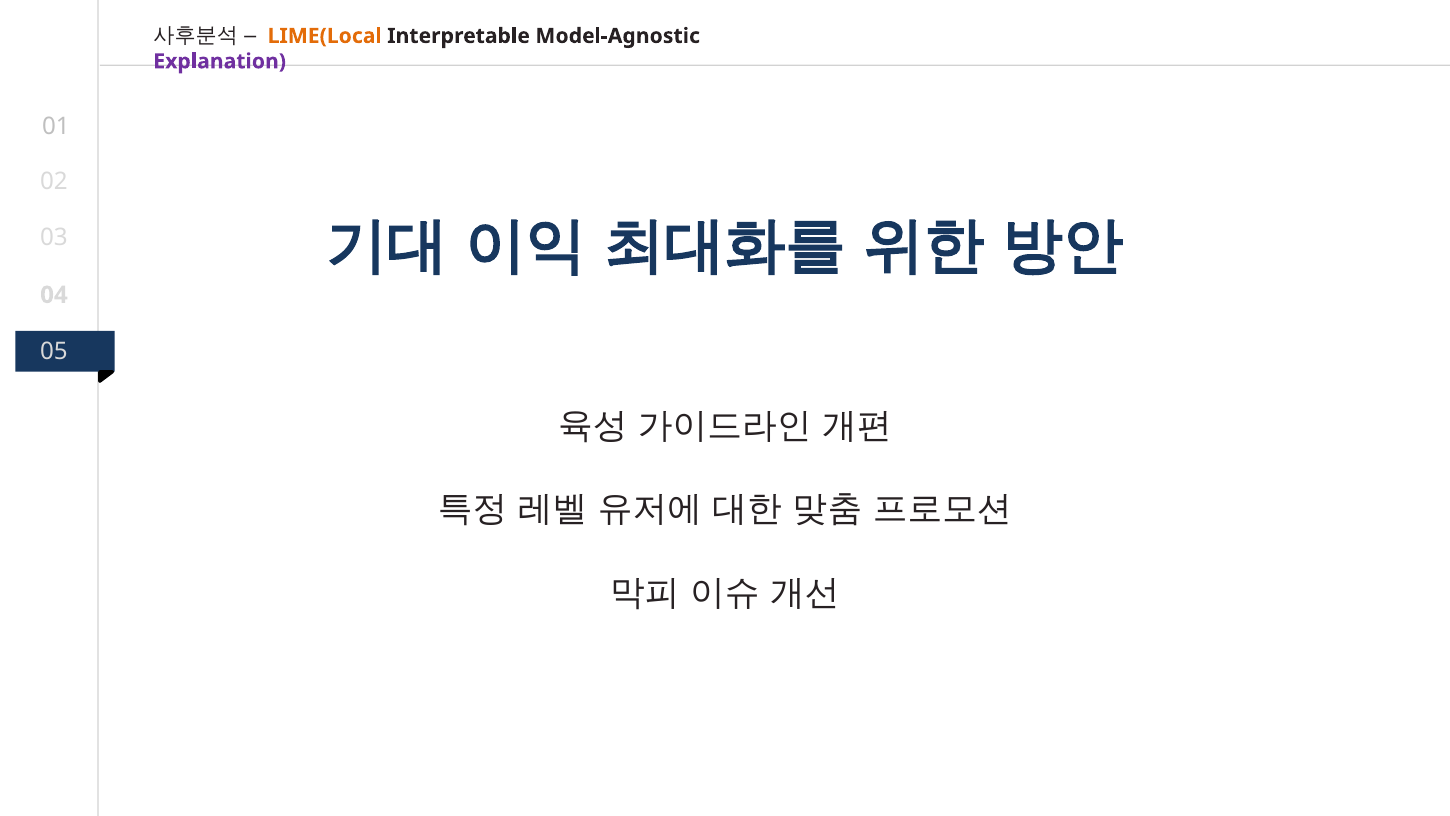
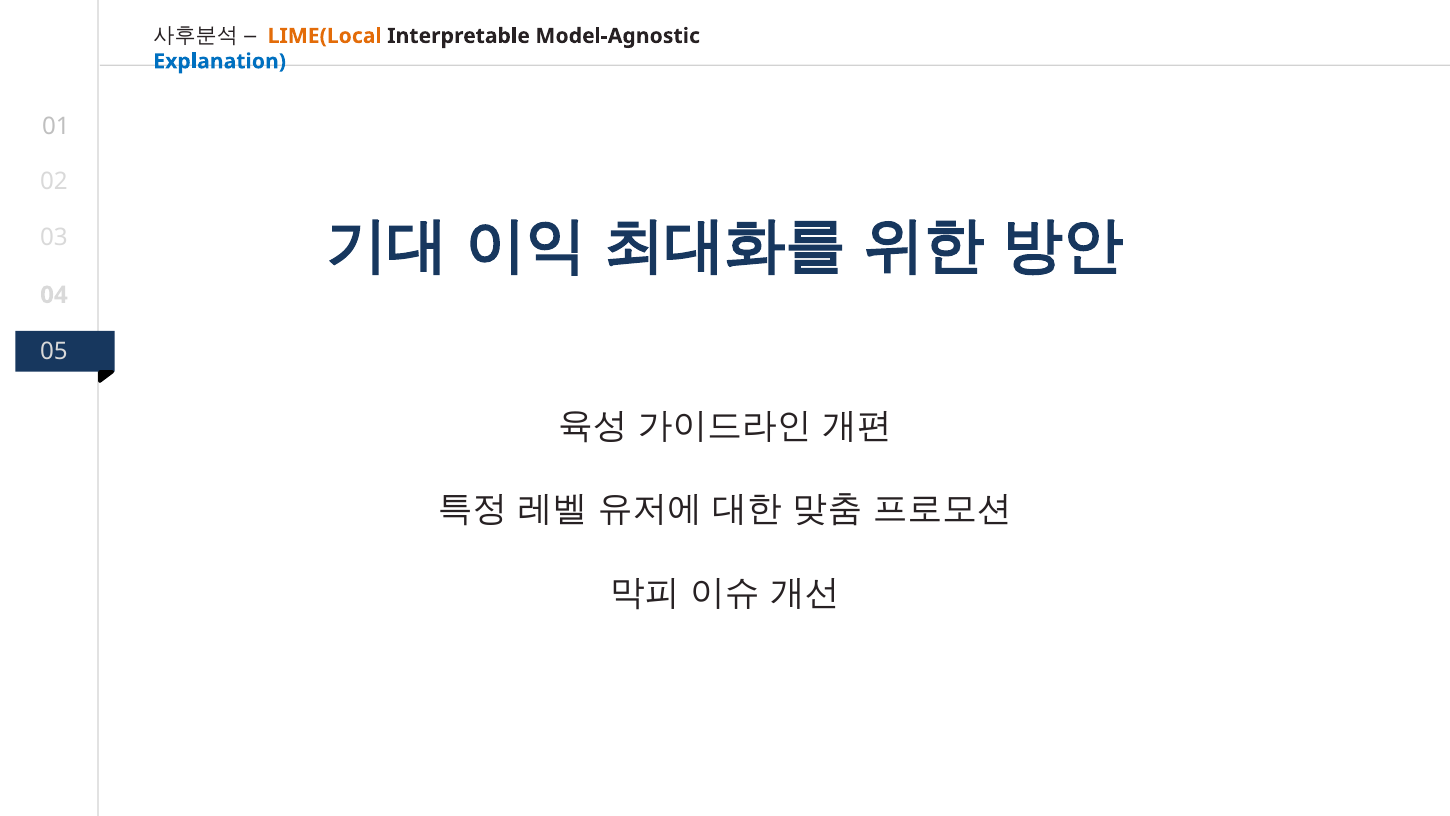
Explanation colour: purple -> blue
